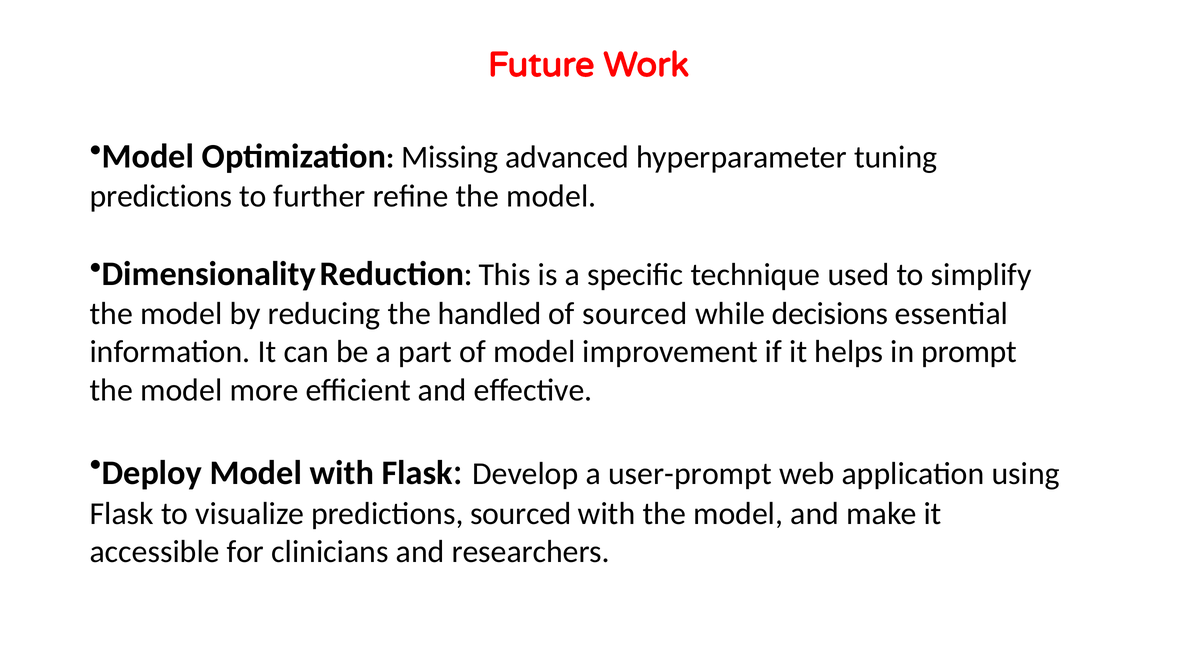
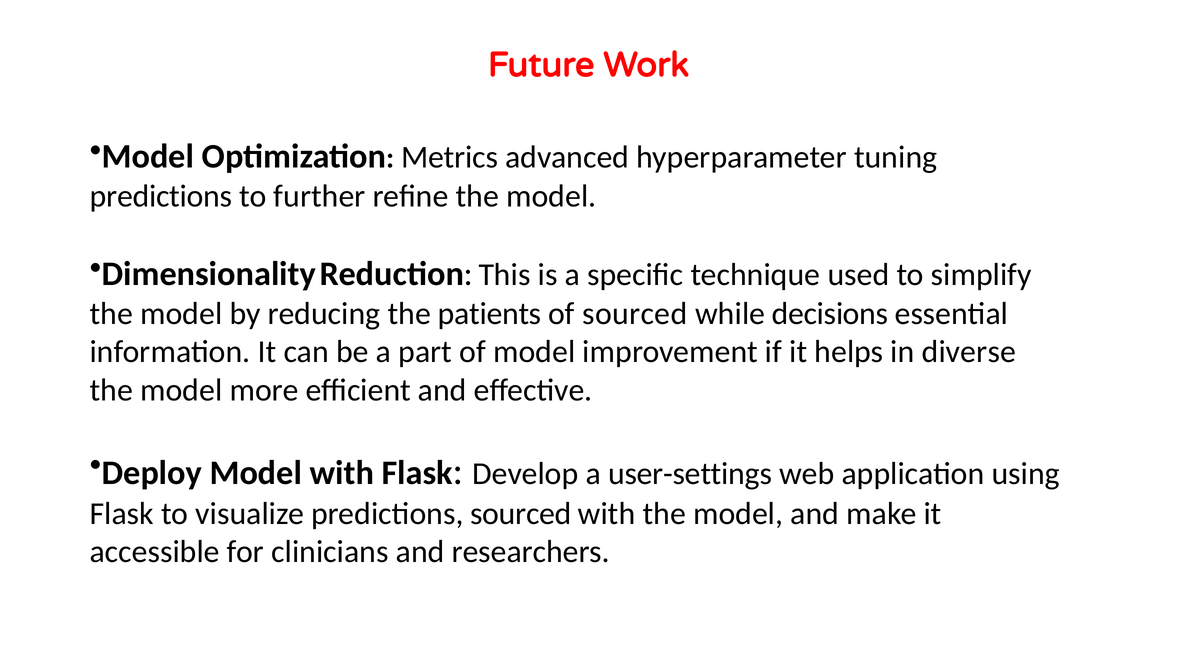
Missing: Missing -> Metrics
handled: handled -> patients
prompt: prompt -> diverse
user-prompt: user-prompt -> user-settings
